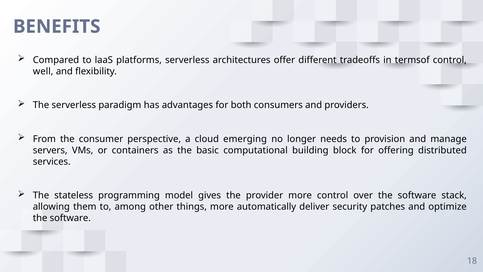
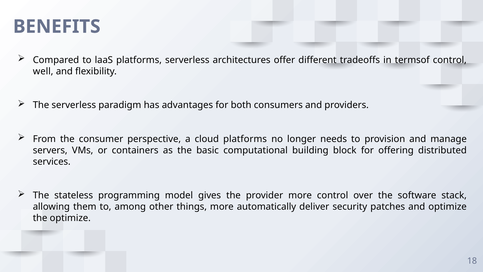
cloud emerging: emerging -> platforms
software at (70, 218): software -> optimize
